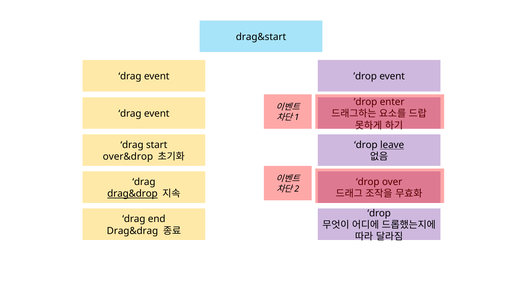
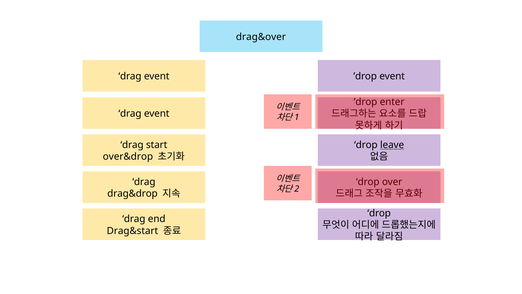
drag&start: drag&start -> drag&over
drag&drop underline: present -> none
Drag&drag: Drag&drag -> Drag&start
